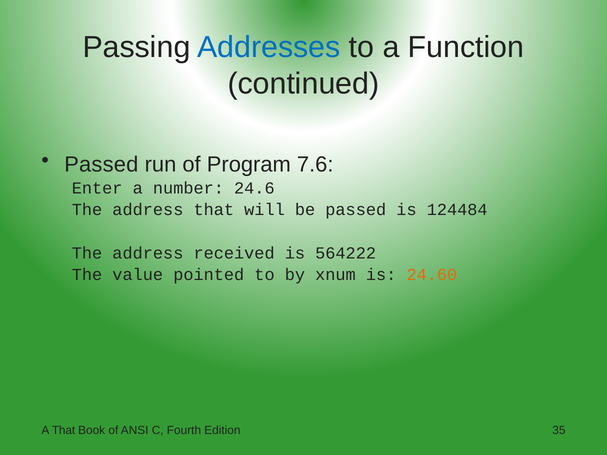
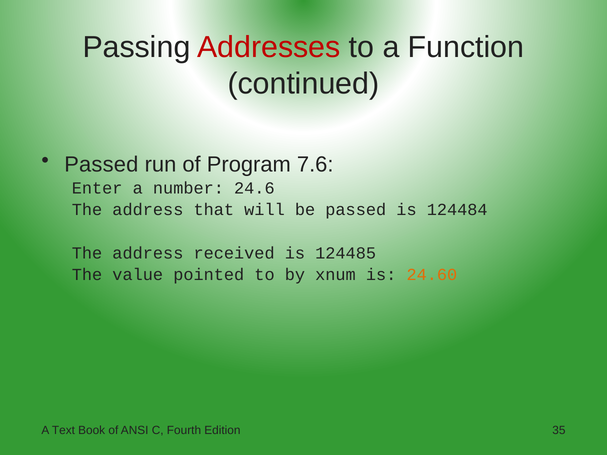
Addresses colour: blue -> red
564222: 564222 -> 124485
A That: That -> Text
